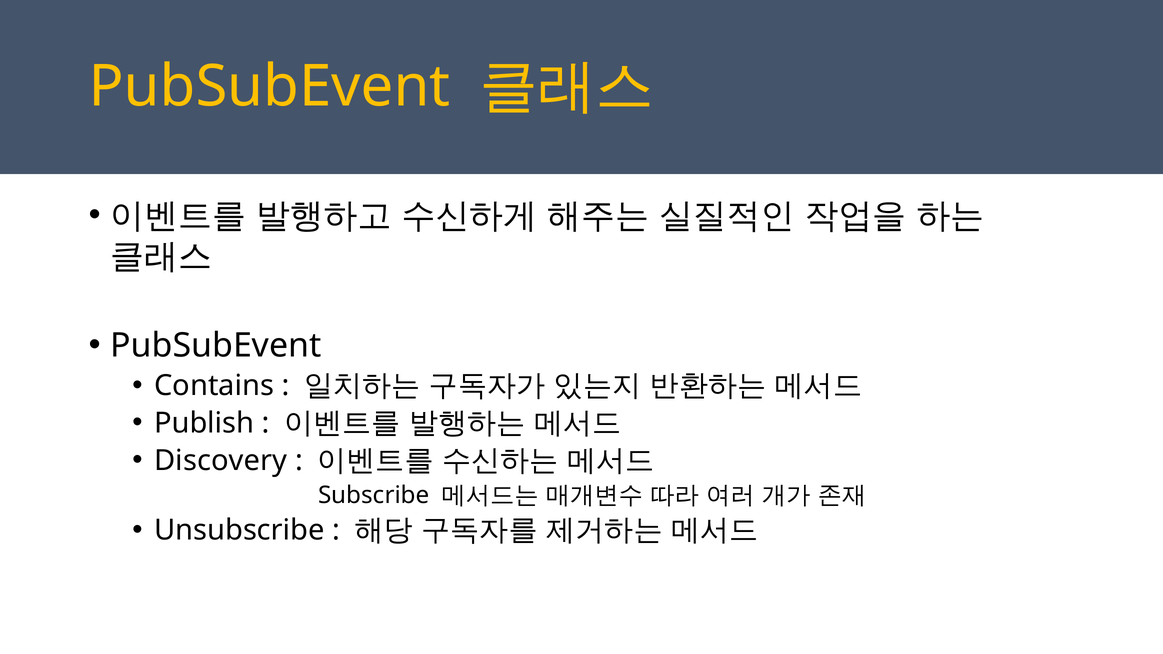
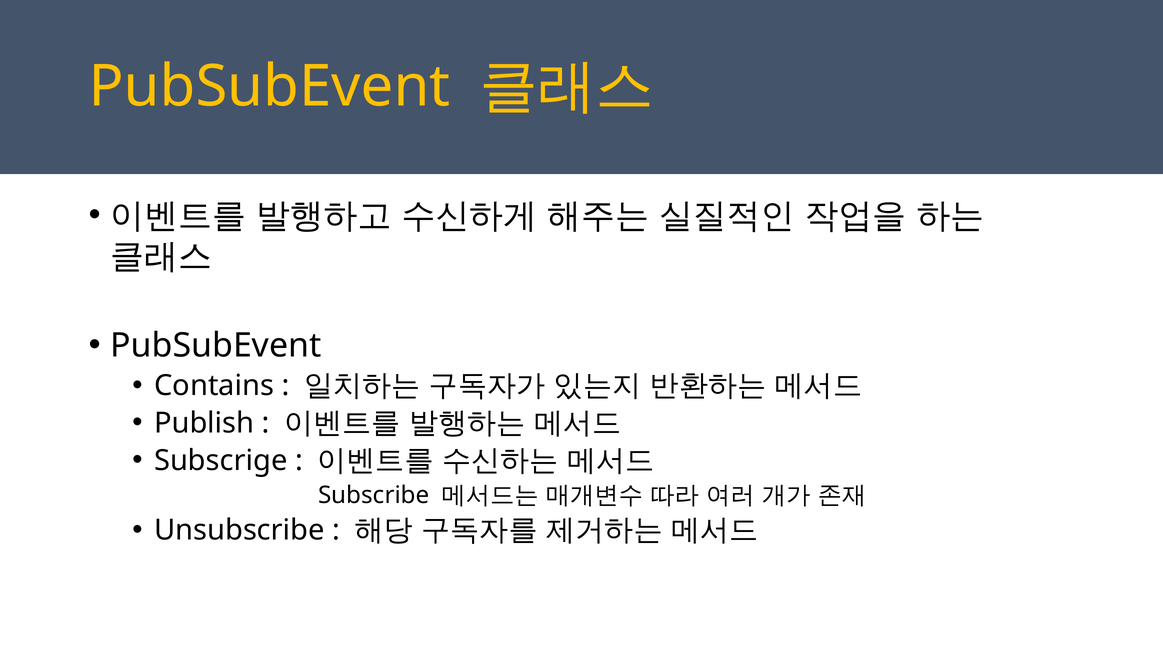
Discovery: Discovery -> Subscrige
